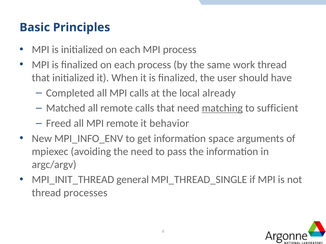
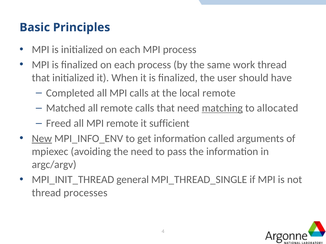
local already: already -> remote
sufficient: sufficient -> allocated
behavior: behavior -> sufficient
New underline: none -> present
space: space -> called
